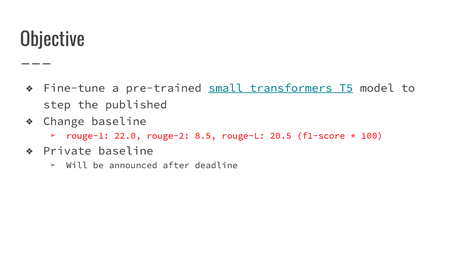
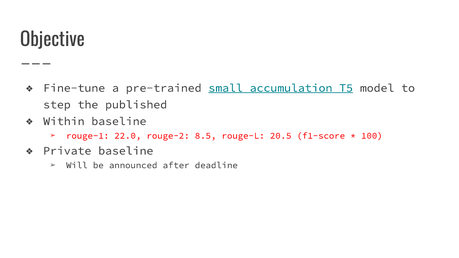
transformers: transformers -> accumulation
Change: Change -> Within
